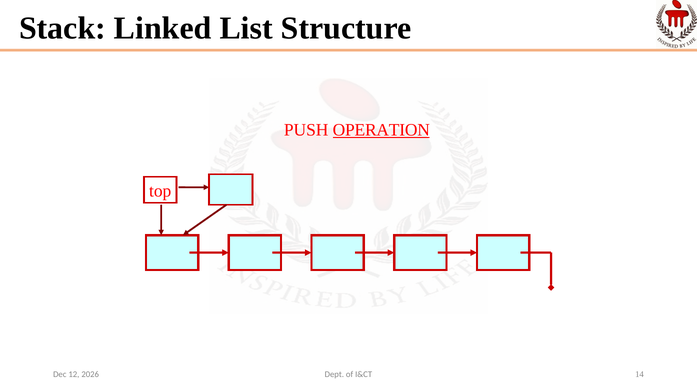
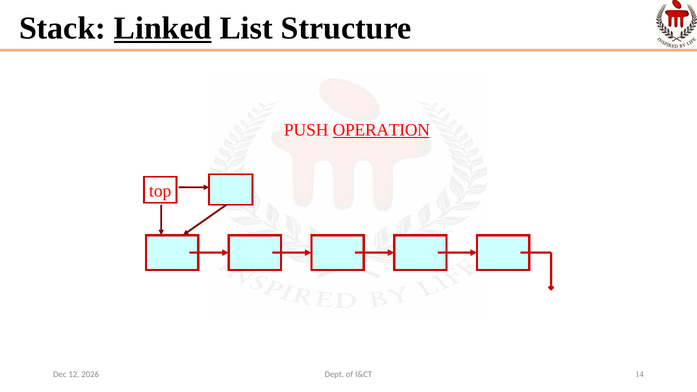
Linked underline: none -> present
